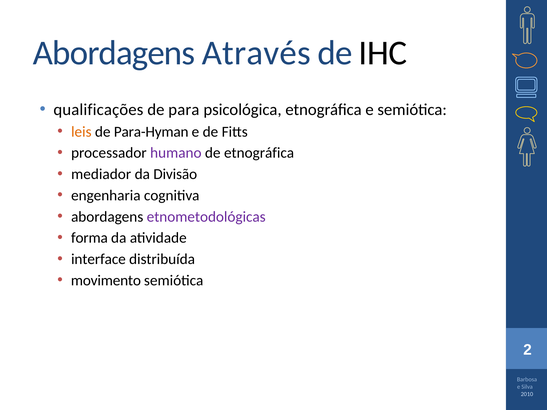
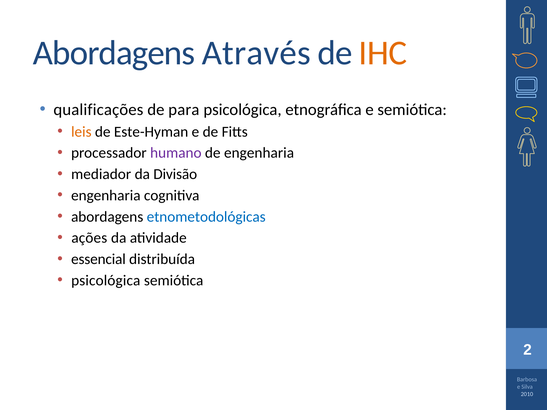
IHC colour: black -> orange
Para-Hyman: Para-Hyman -> Este-Hyman
de etnográfica: etnográfica -> engenharia
etnometodológicas colour: purple -> blue
forma: forma -> ações
interface: interface -> essencial
movimento at (106, 281): movimento -> psicológica
